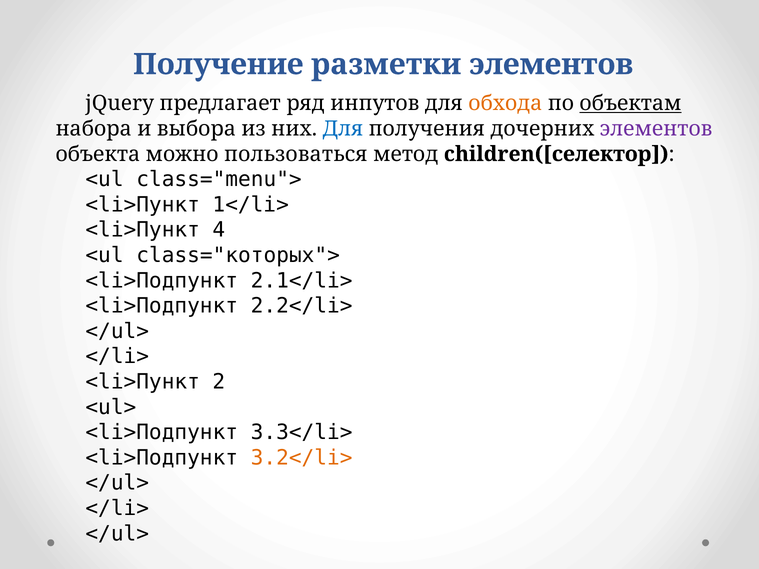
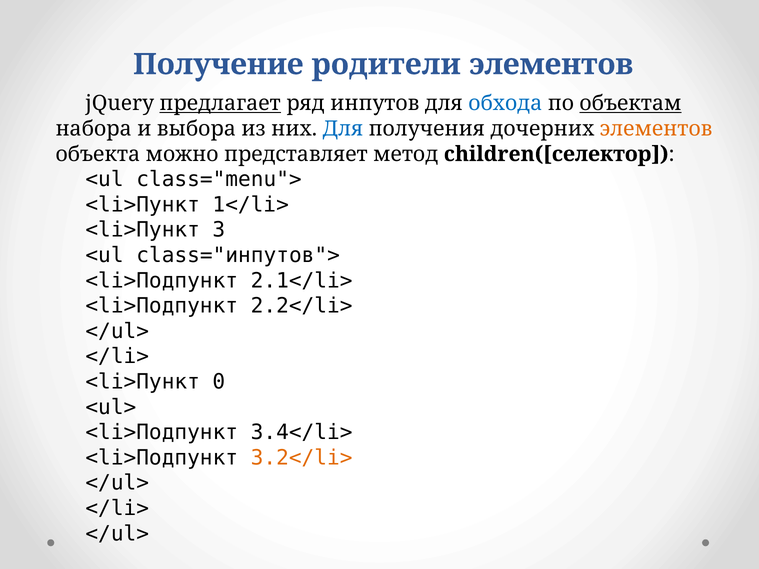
разметки: разметки -> родители
предлагает underline: none -> present
обхода colour: orange -> blue
элементов at (656, 129) colour: purple -> orange
пользоваться: пользоваться -> представляет
4: 4 -> 3
class="которых">: class="которых"> -> class="инпутов">
2: 2 -> 0
3.3</li>: 3.3</li> -> 3.4</li>
